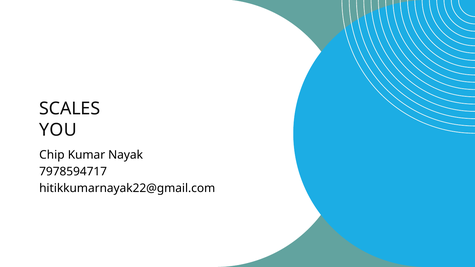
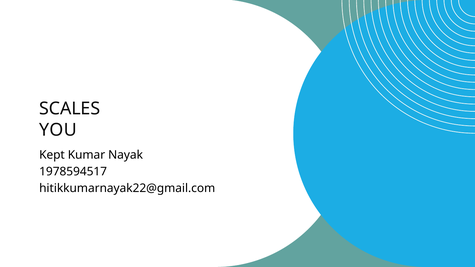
Chip: Chip -> Kept
7978594717: 7978594717 -> 1978594517
